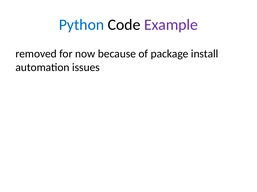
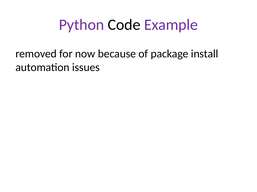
Python colour: blue -> purple
